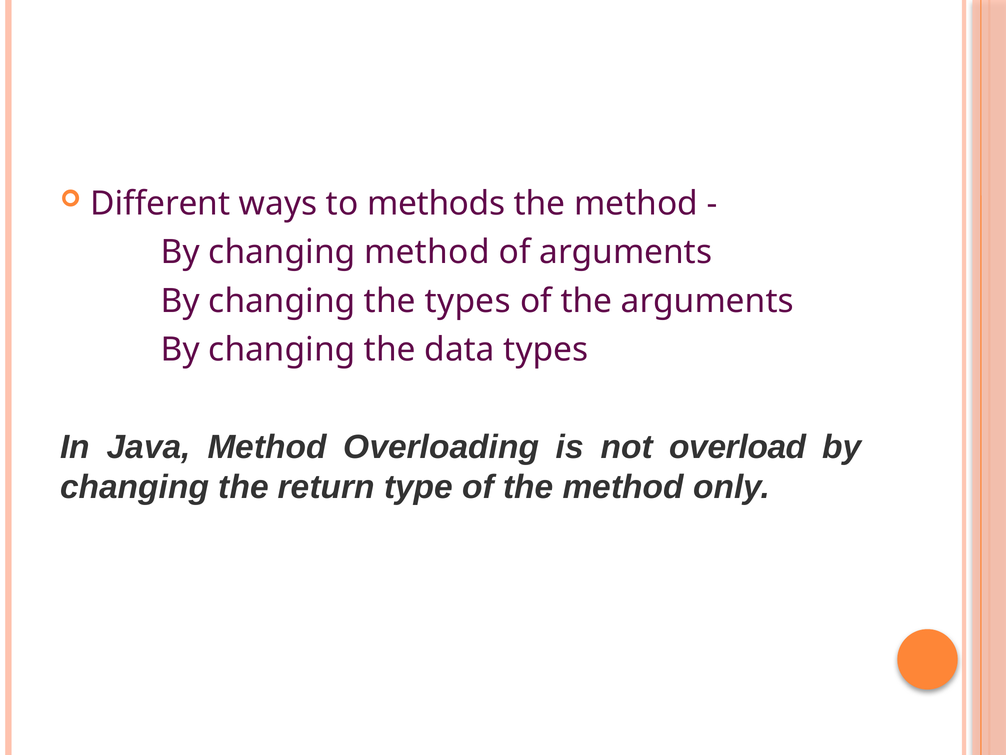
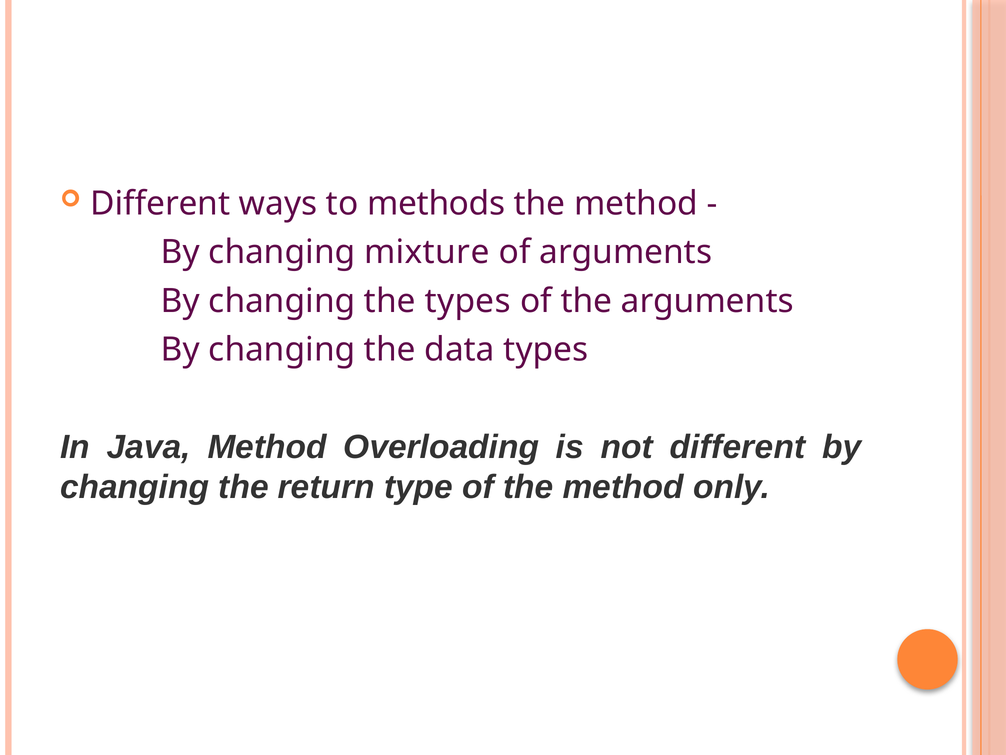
changing method: method -> mixture
not overload: overload -> different
